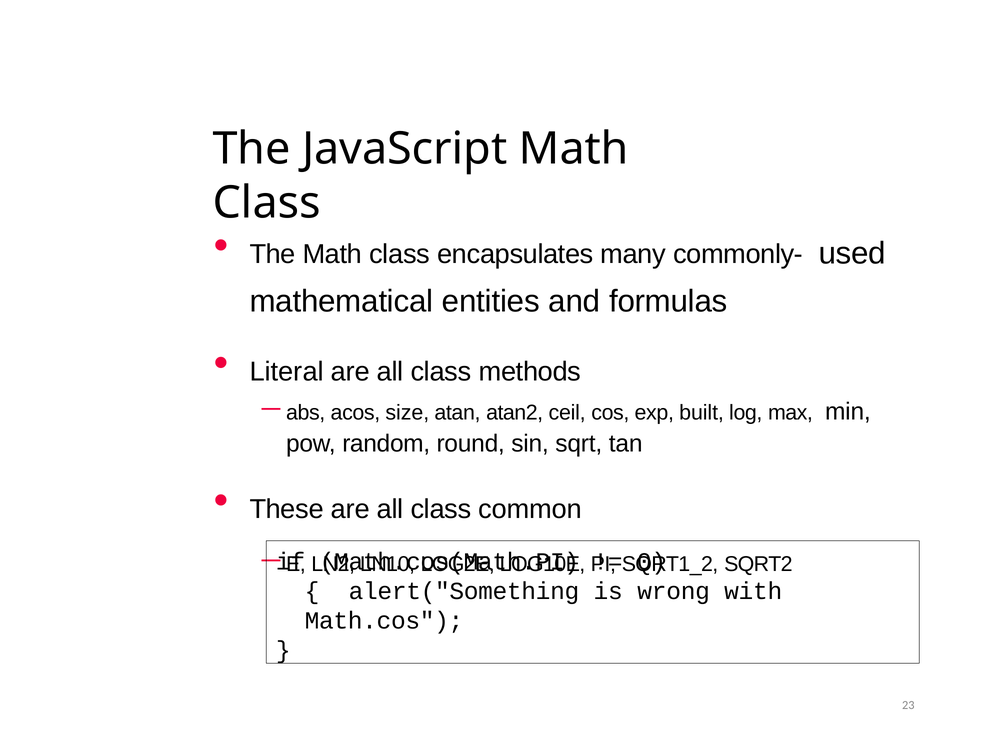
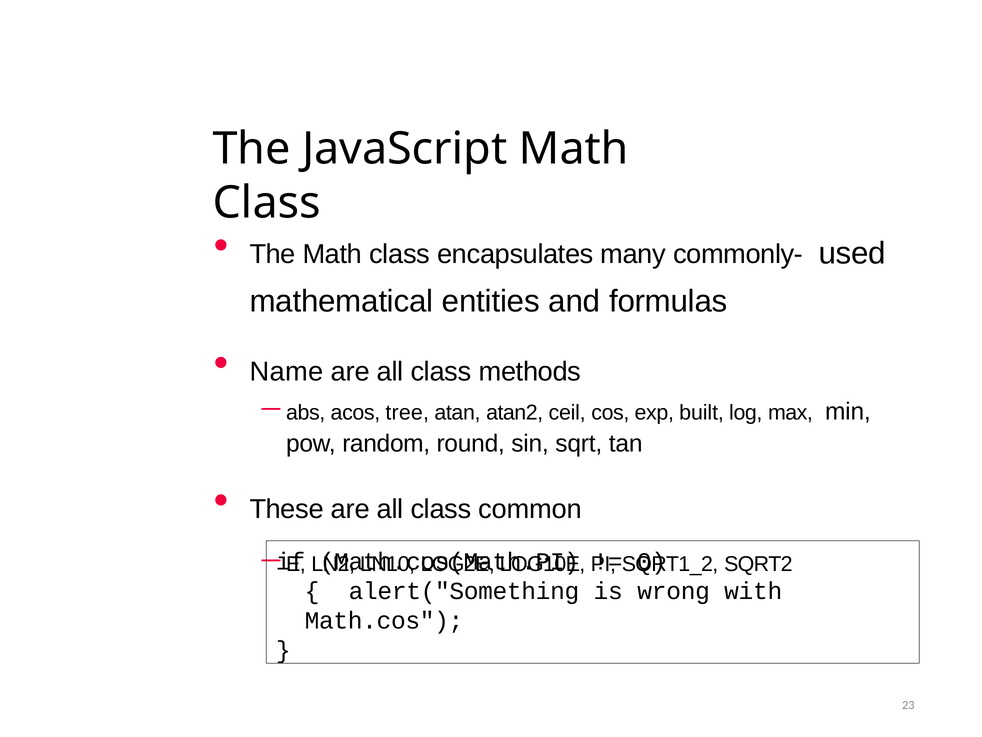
Literal: Literal -> Name
size: size -> tree
